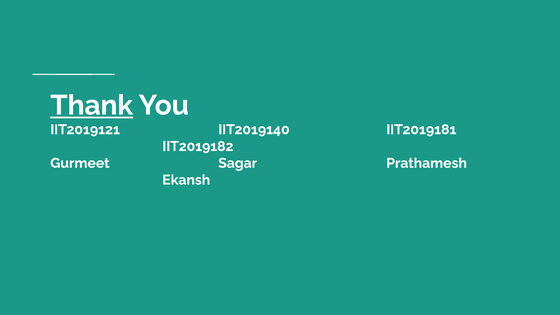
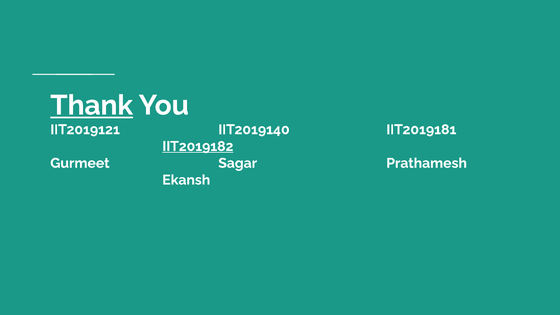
IIT2019182 underline: none -> present
